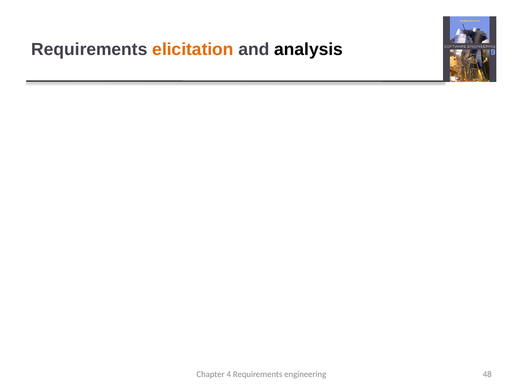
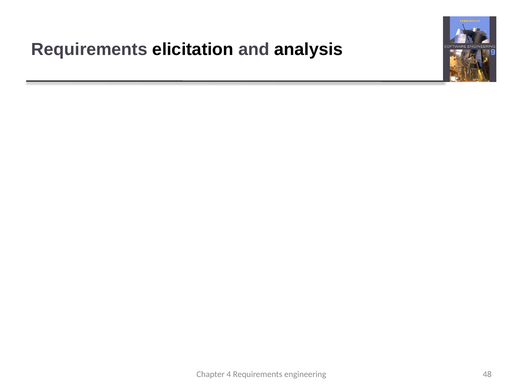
elicitation at (193, 50) colour: orange -> black
